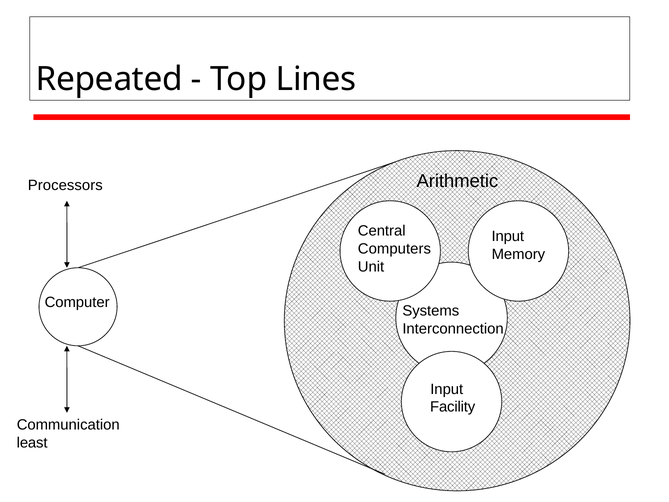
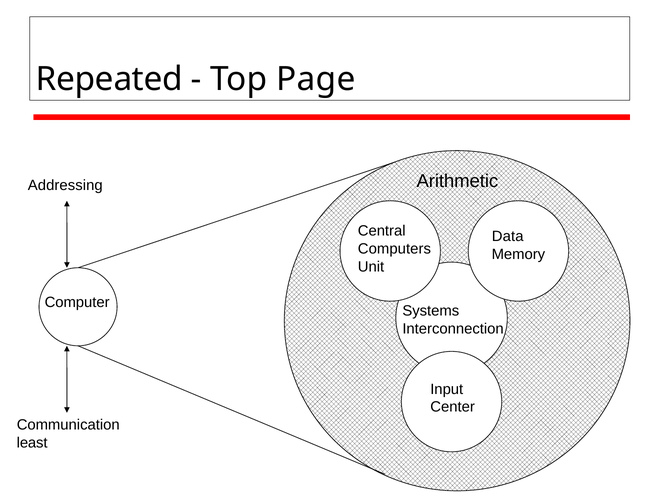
Lines: Lines -> Page
Processors: Processors -> Addressing
Input at (508, 236): Input -> Data
Facility: Facility -> Center
